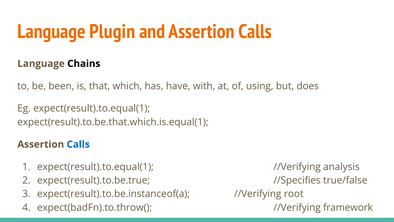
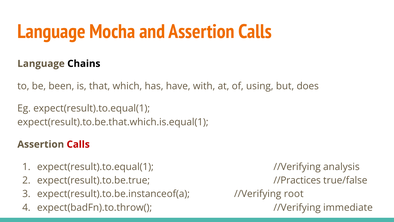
Plugin: Plugin -> Mocha
Calls at (78, 144) colour: blue -> red
//Specifies: //Specifies -> //Practices
framework: framework -> immediate
